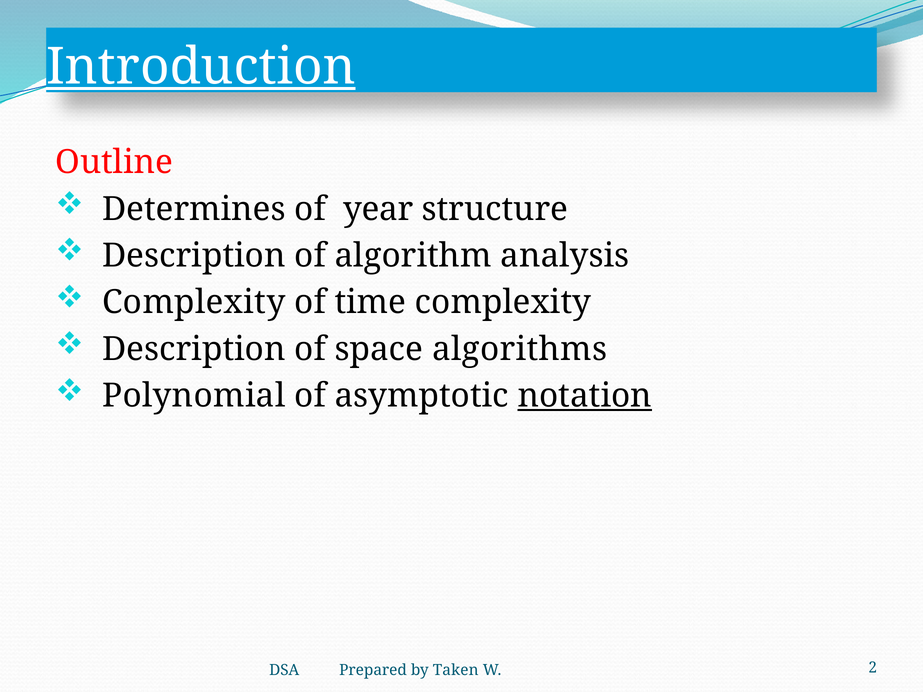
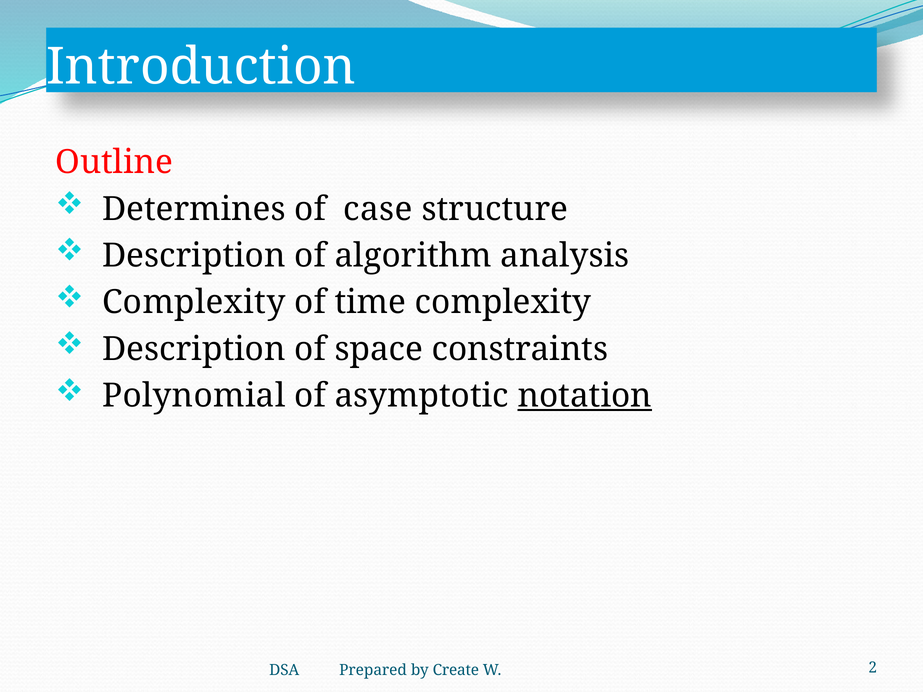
Introduction underline: present -> none
year: year -> case
algorithms: algorithms -> constraints
Taken: Taken -> Create
